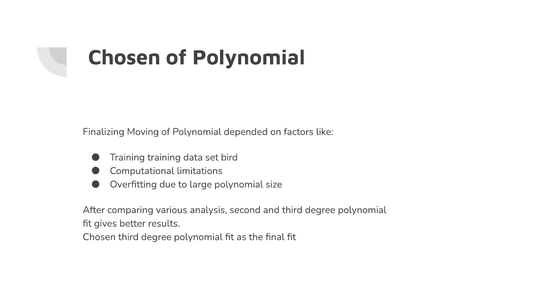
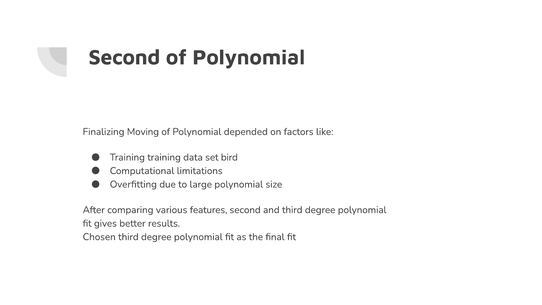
Chosen at (124, 57): Chosen -> Second
analysis: analysis -> features
